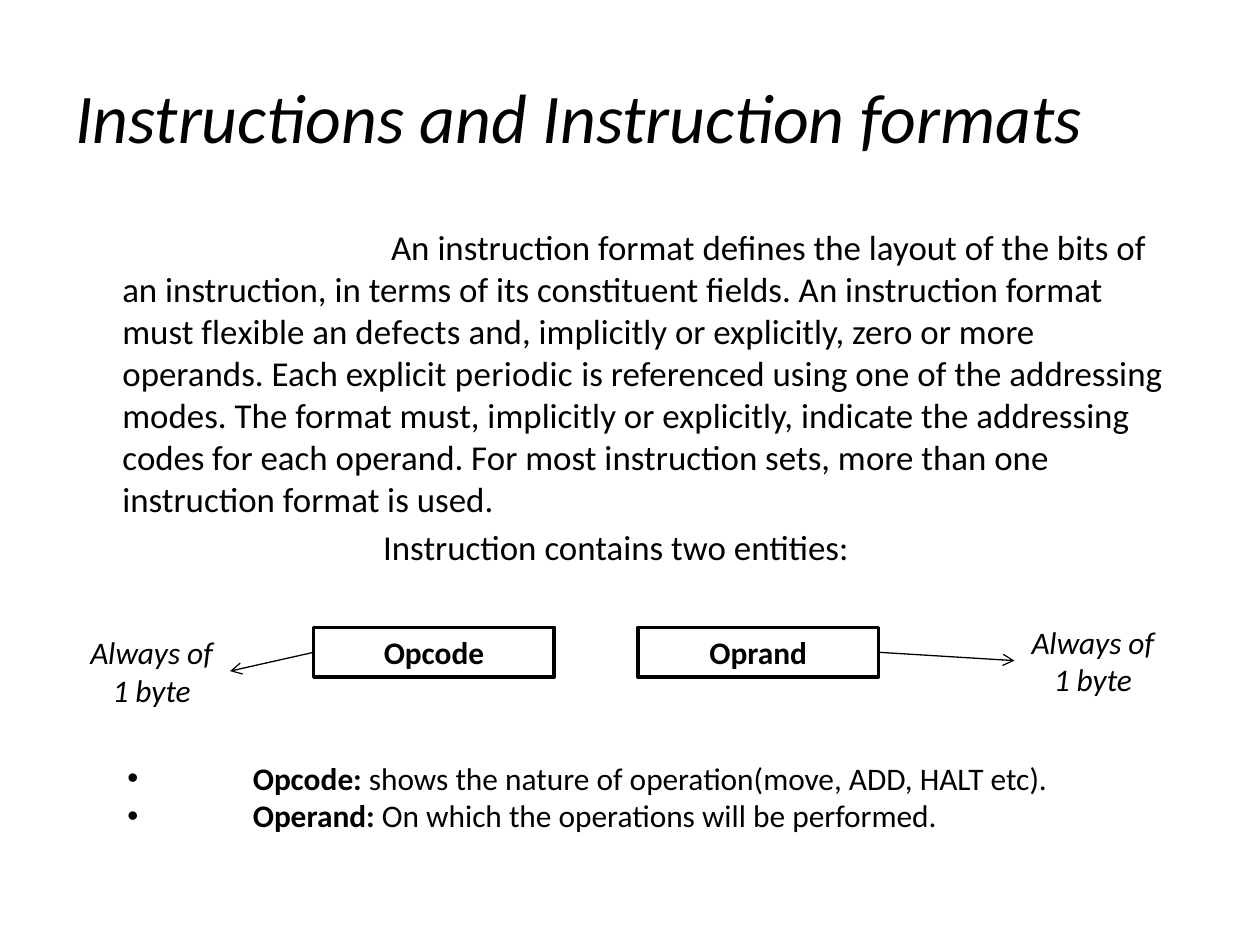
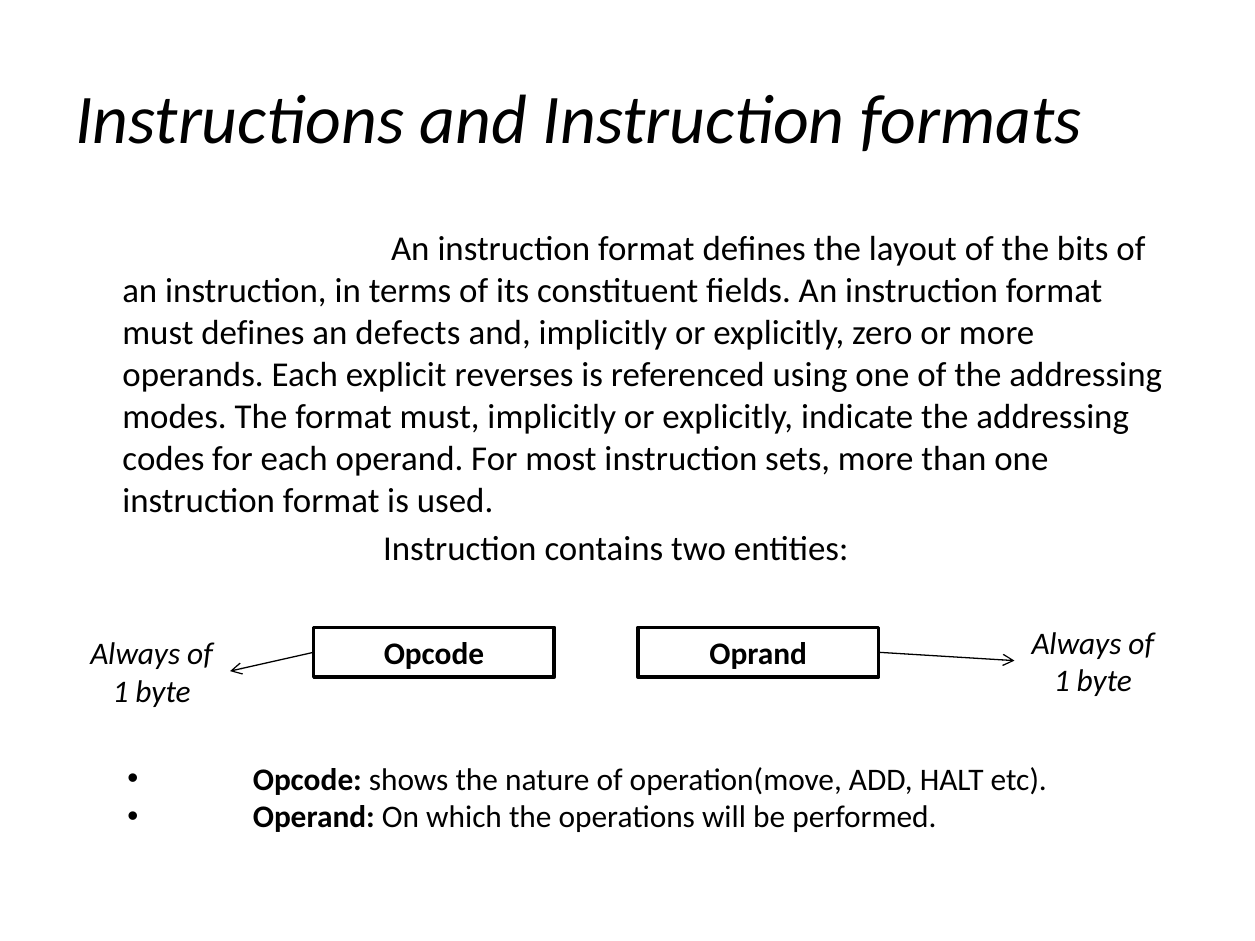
must flexible: flexible -> defines
periodic: periodic -> reverses
